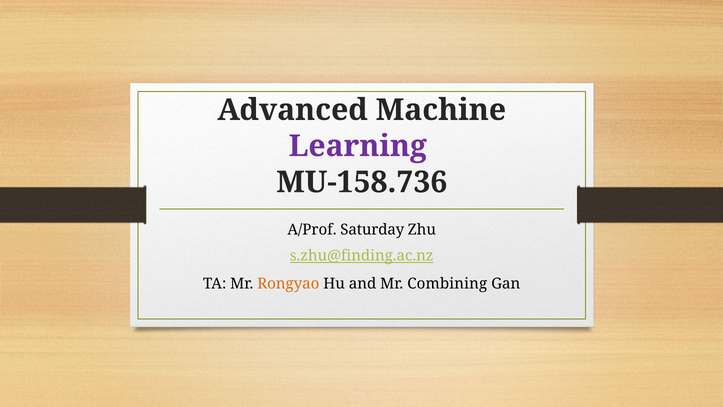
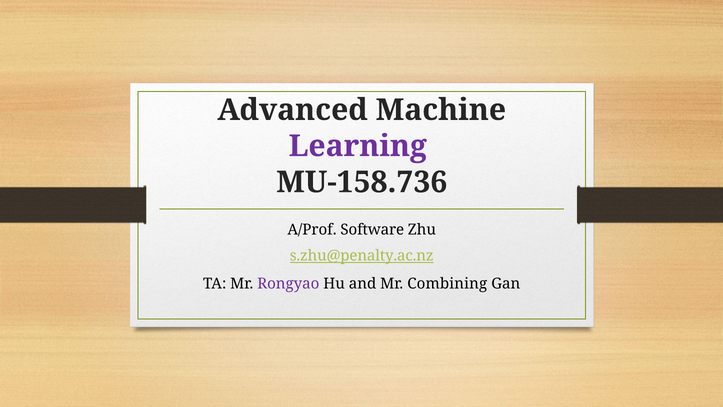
Saturday: Saturday -> Software
s.zhu@finding.ac.nz: s.zhu@finding.ac.nz -> s.zhu@penalty.ac.nz
Rongyao colour: orange -> purple
